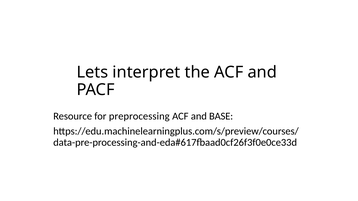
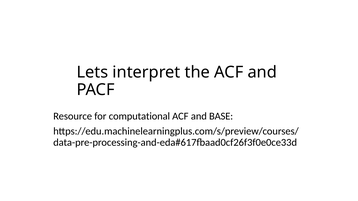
preprocessing: preprocessing -> computational
